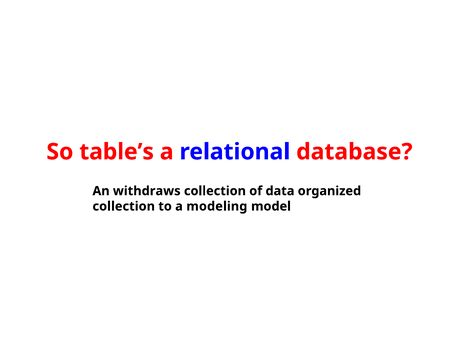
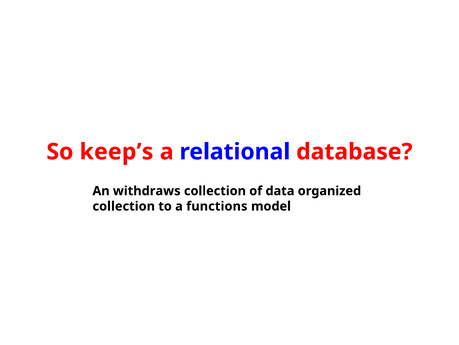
table’s: table’s -> keep’s
modeling: modeling -> functions
